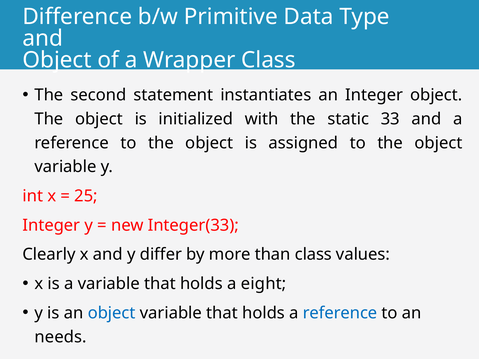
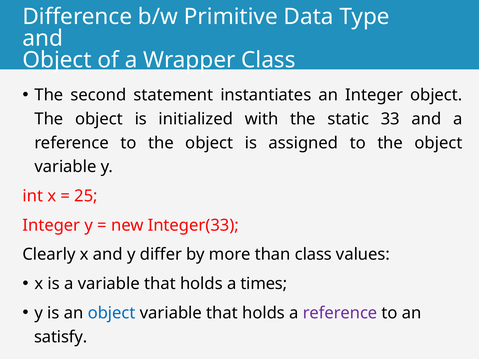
eight: eight -> times
reference at (340, 313) colour: blue -> purple
needs: needs -> satisfy
